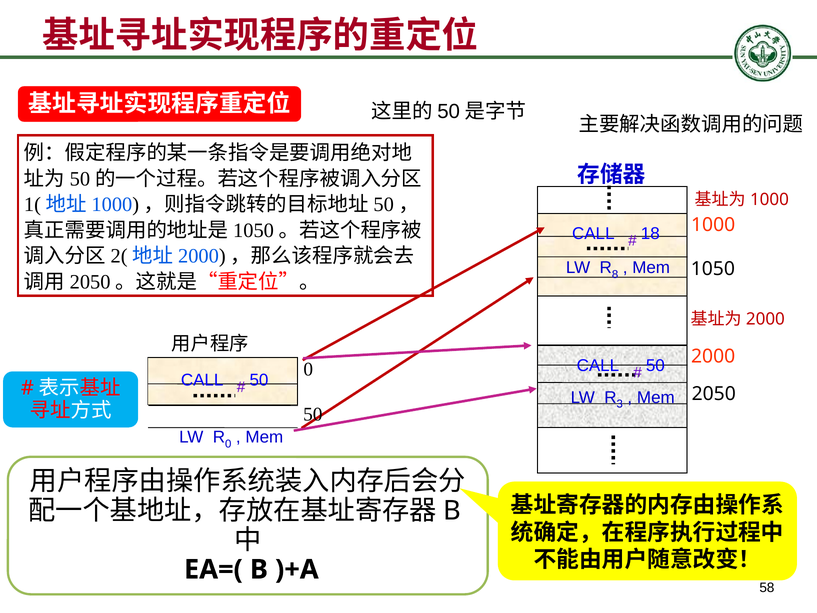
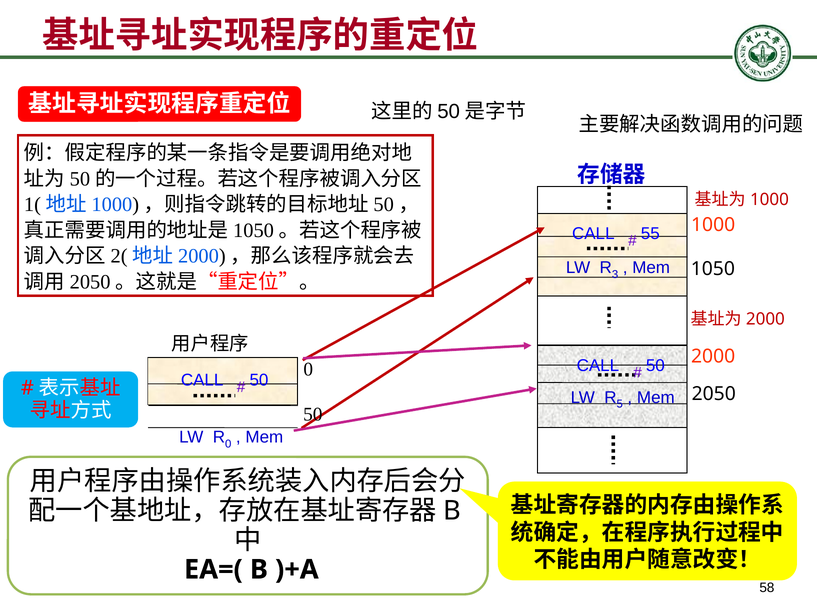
18: 18 -> 55
8: 8 -> 3
3: 3 -> 5
